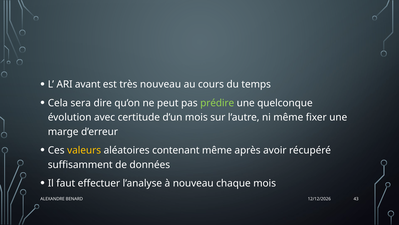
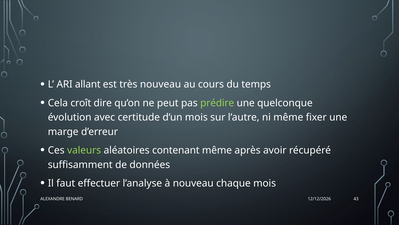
avant: avant -> allant
sera: sera -> croît
valeurs colour: yellow -> light green
